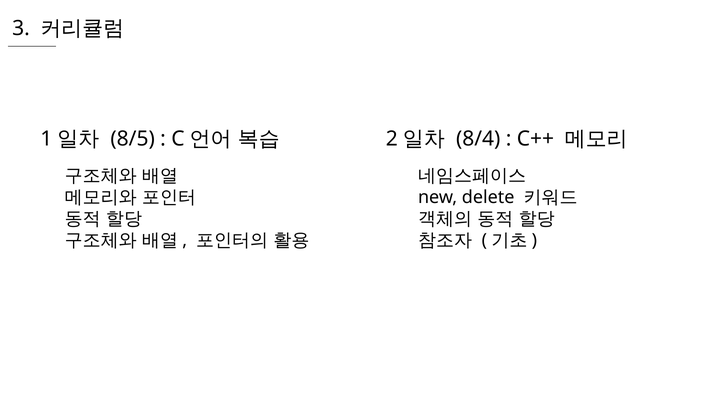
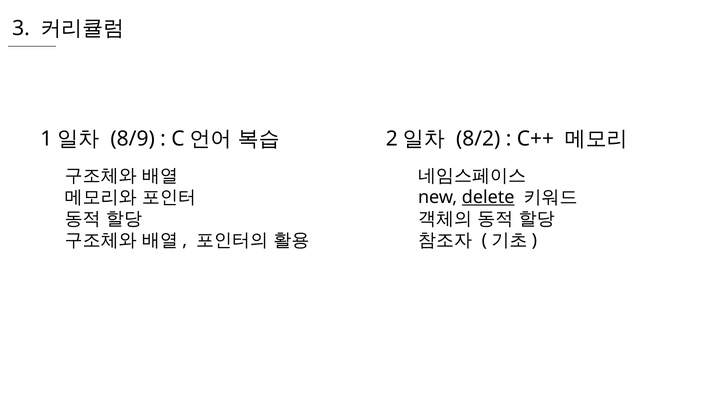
8/5: 8/5 -> 8/9
8/4: 8/4 -> 8/2
delete underline: none -> present
